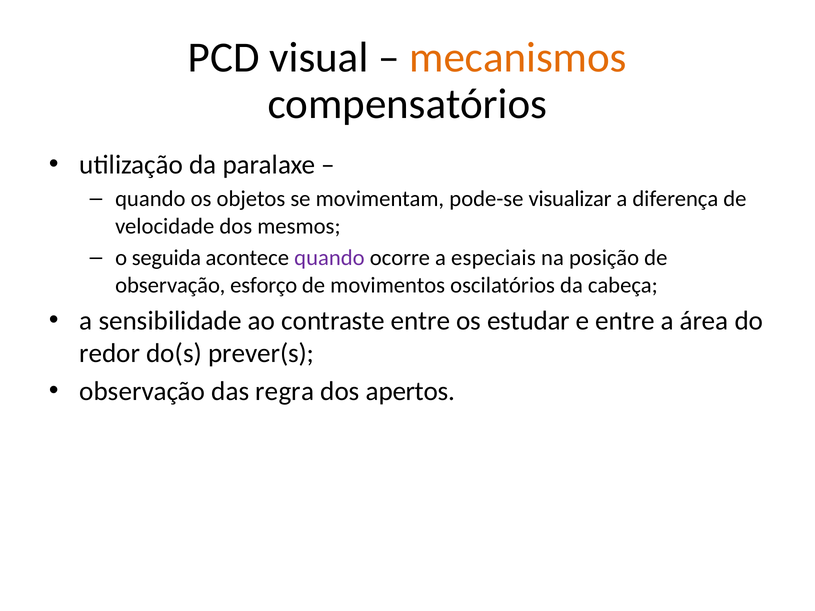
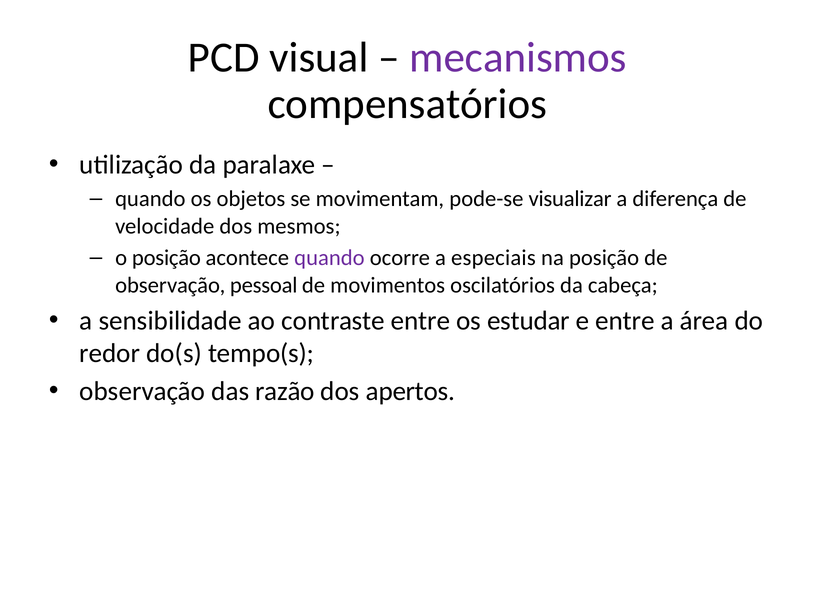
mecanismos colour: orange -> purple
o seguida: seguida -> posição
esforço: esforço -> pessoal
prever(s: prever(s -> tempo(s
regra: regra -> razão
